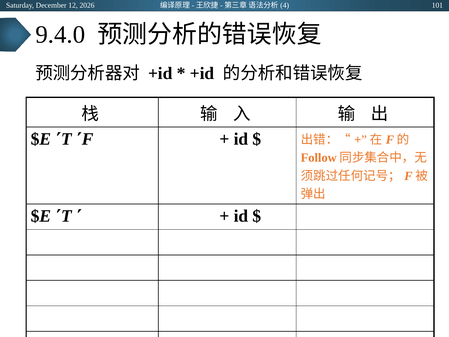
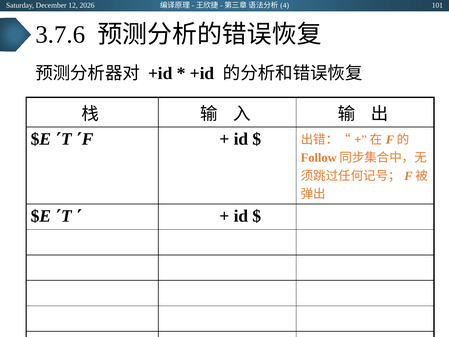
9.4.0: 9.4.0 -> 3.7.6
